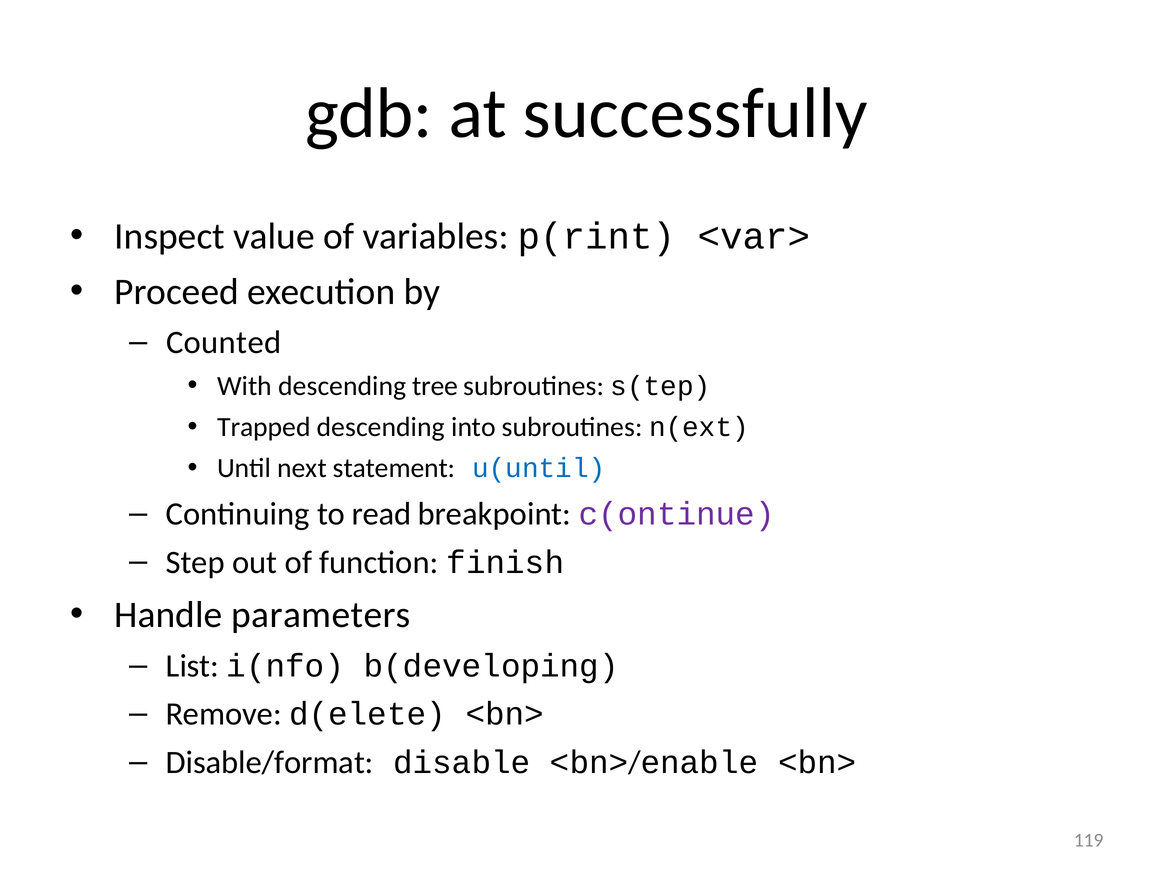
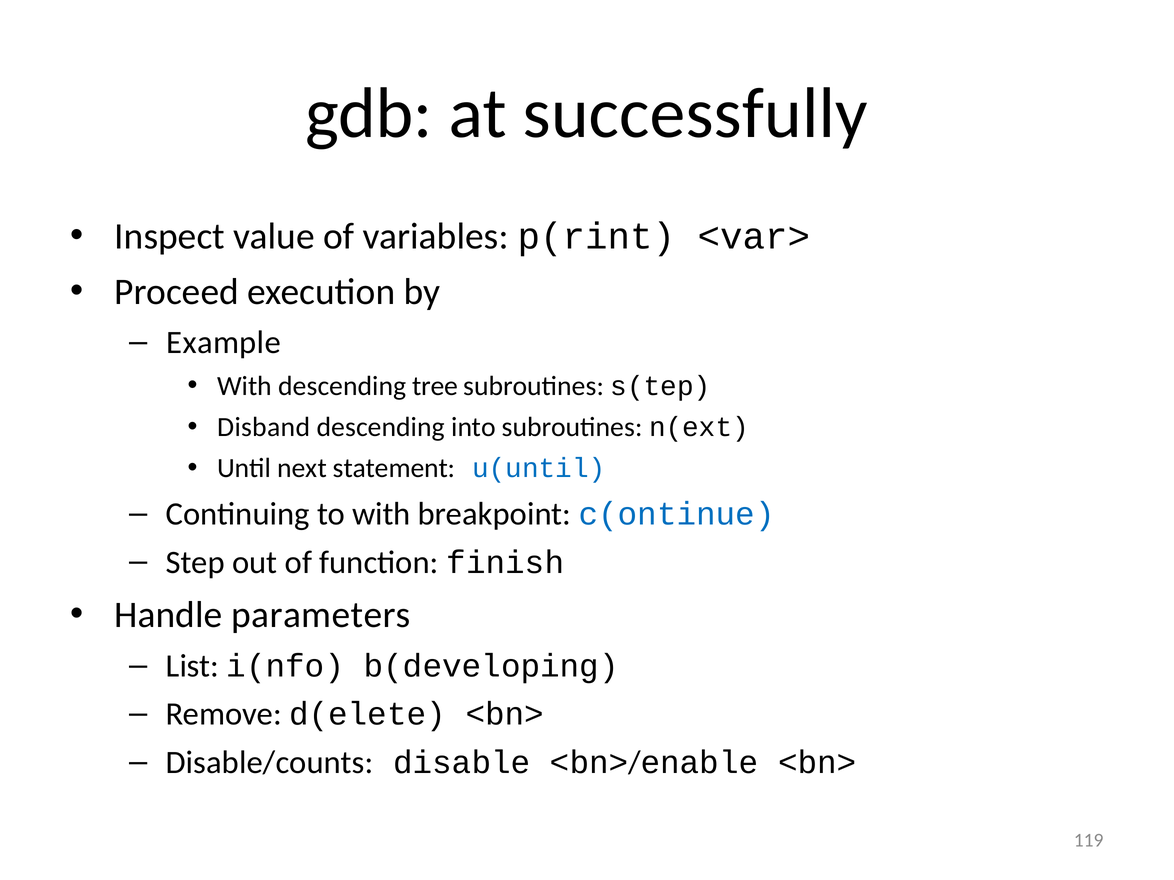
Counted: Counted -> Example
Trapped: Trapped -> Disband
to read: read -> with
c(ontinue colour: purple -> blue
Disable/format: Disable/format -> Disable/counts
